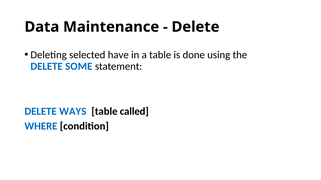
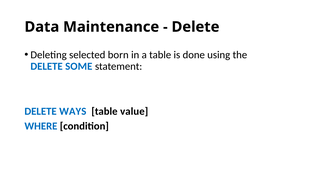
have: have -> born
called: called -> value
